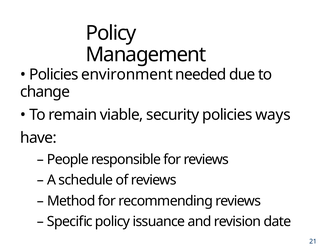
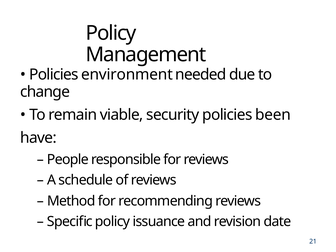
ways: ways -> been
